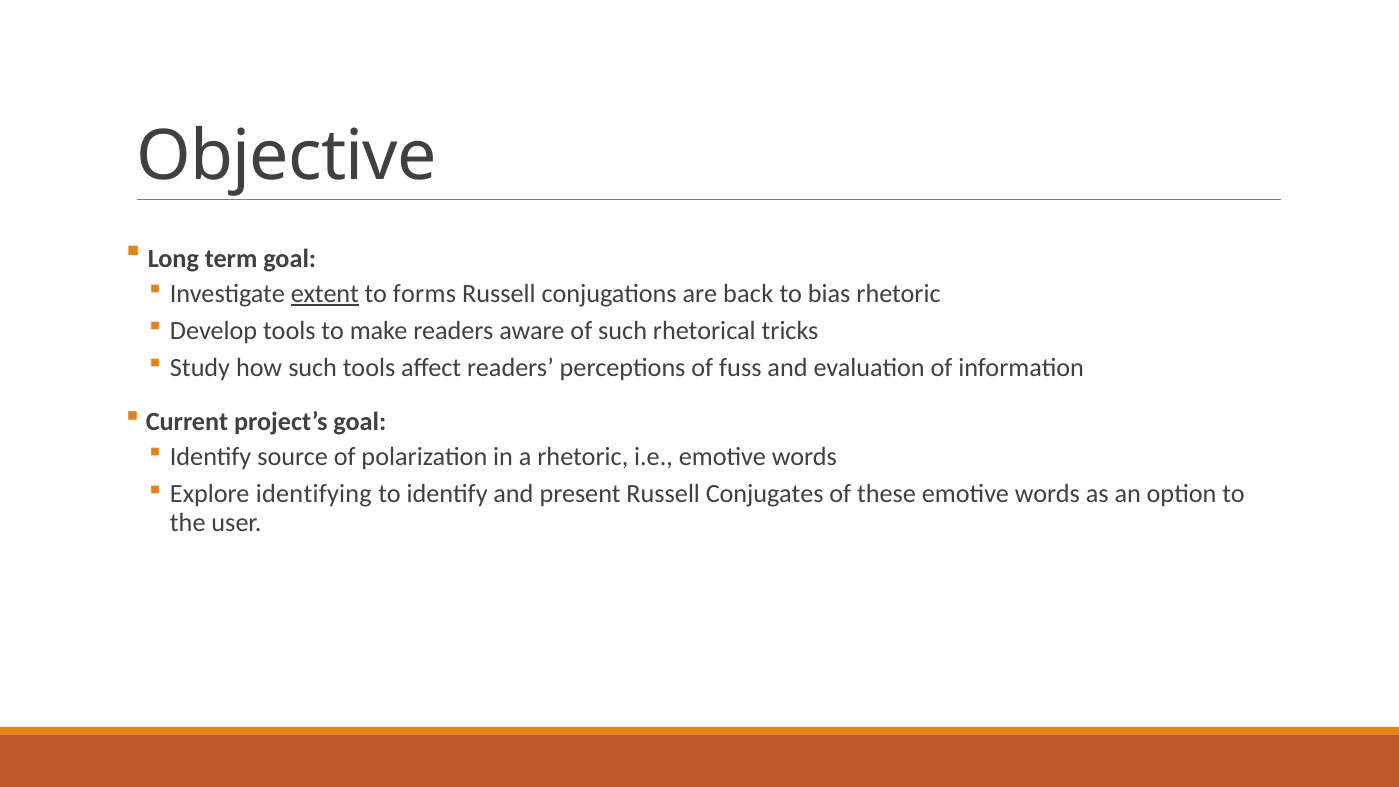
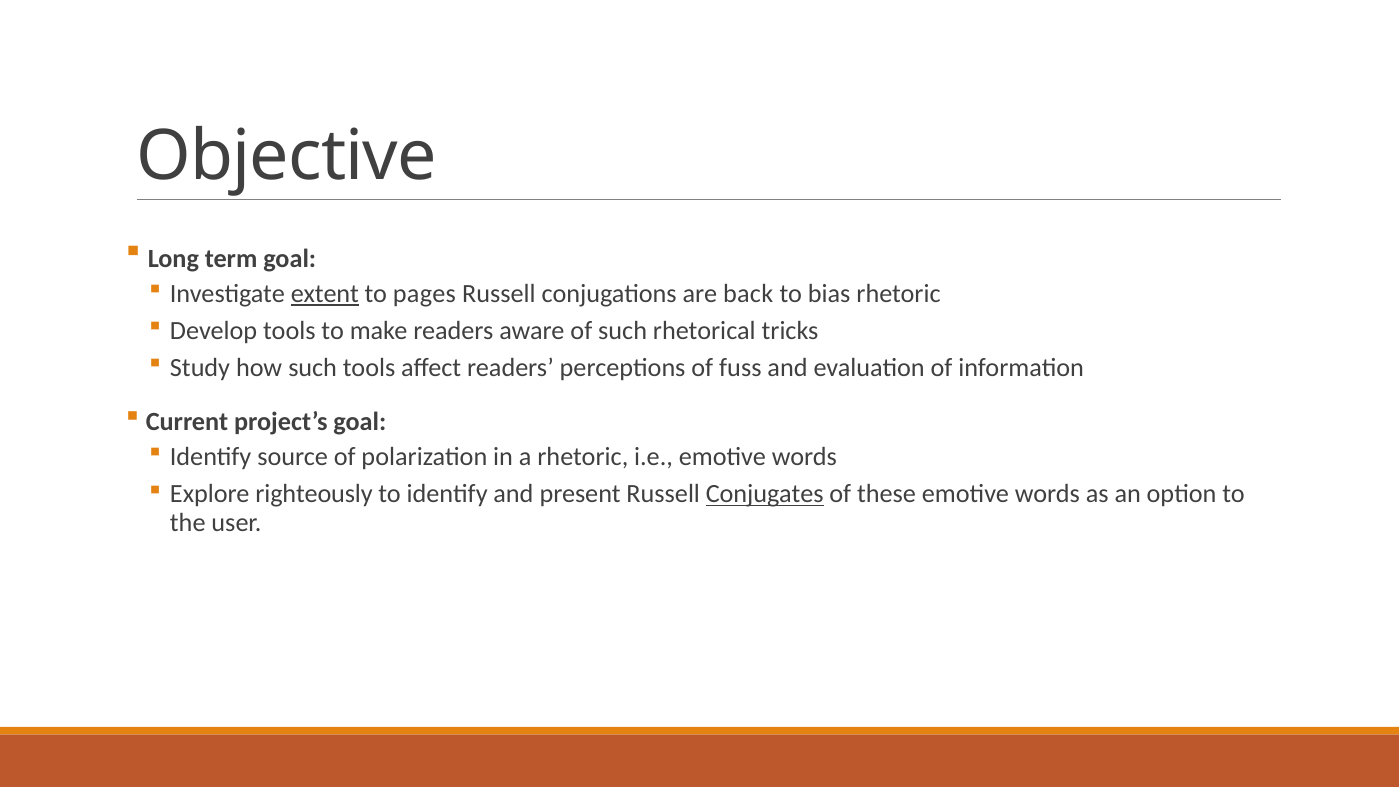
forms: forms -> pages
identifying: identifying -> righteously
Conjugates underline: none -> present
